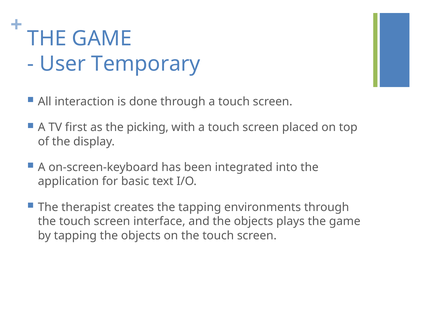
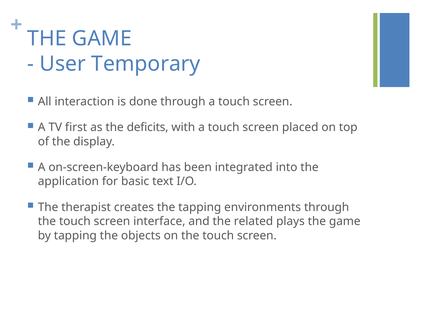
picking: picking -> deficits
and the objects: objects -> related
